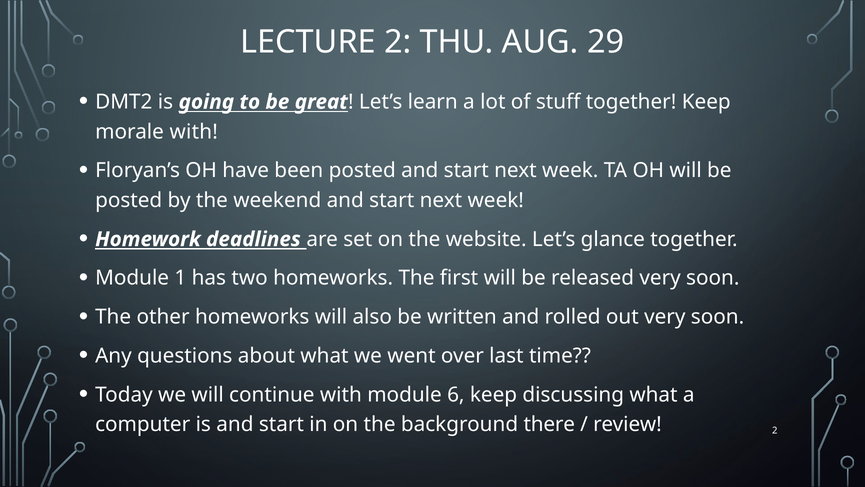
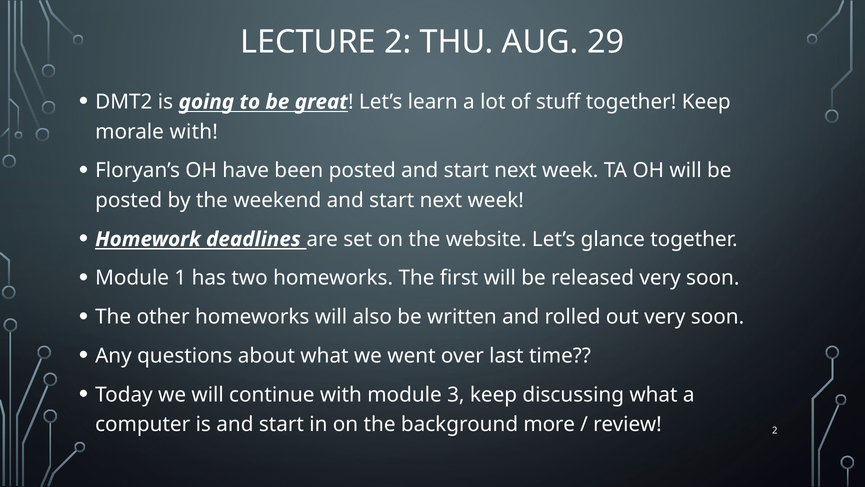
6: 6 -> 3
there: there -> more
